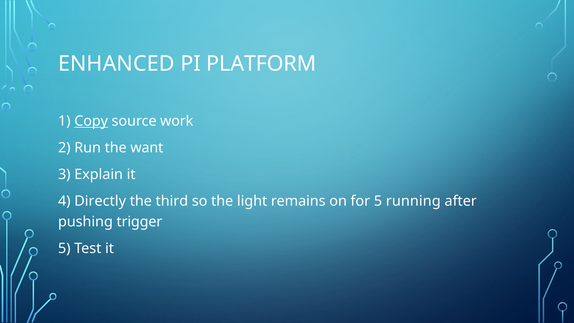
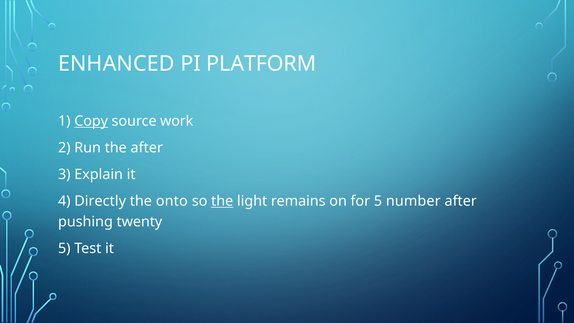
the want: want -> after
third: third -> onto
the at (222, 201) underline: none -> present
running: running -> number
trigger: trigger -> twenty
